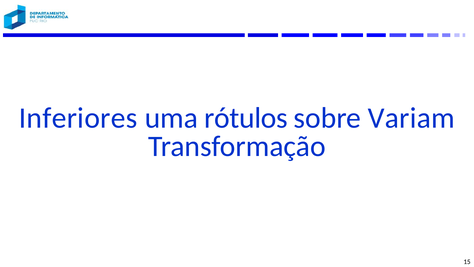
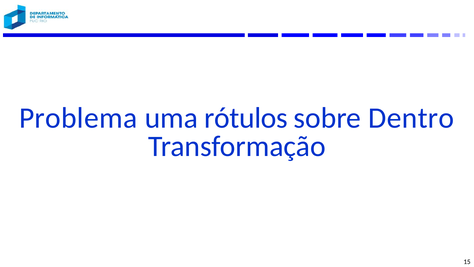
Inferiores: Inferiores -> Problema
Variam: Variam -> Dentro
